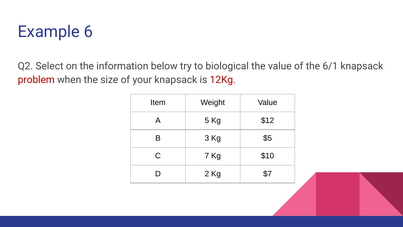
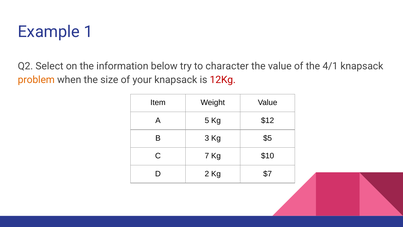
6: 6 -> 1
biological: biological -> character
6/1: 6/1 -> 4/1
problem colour: red -> orange
